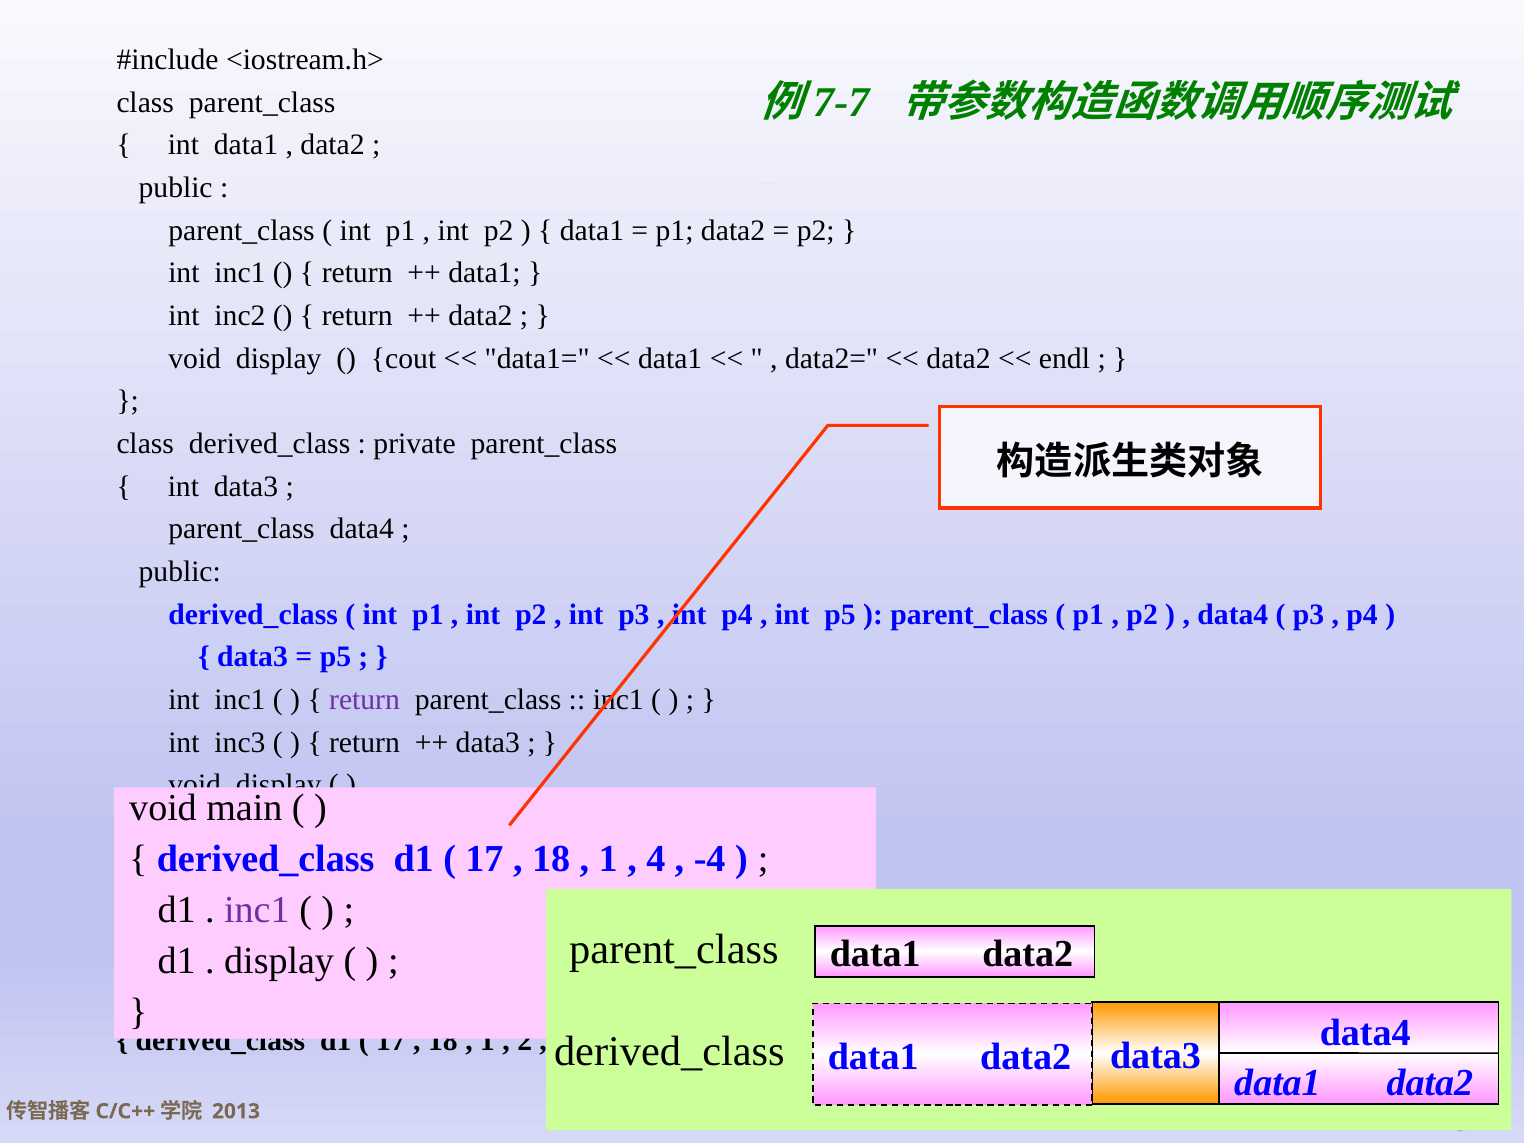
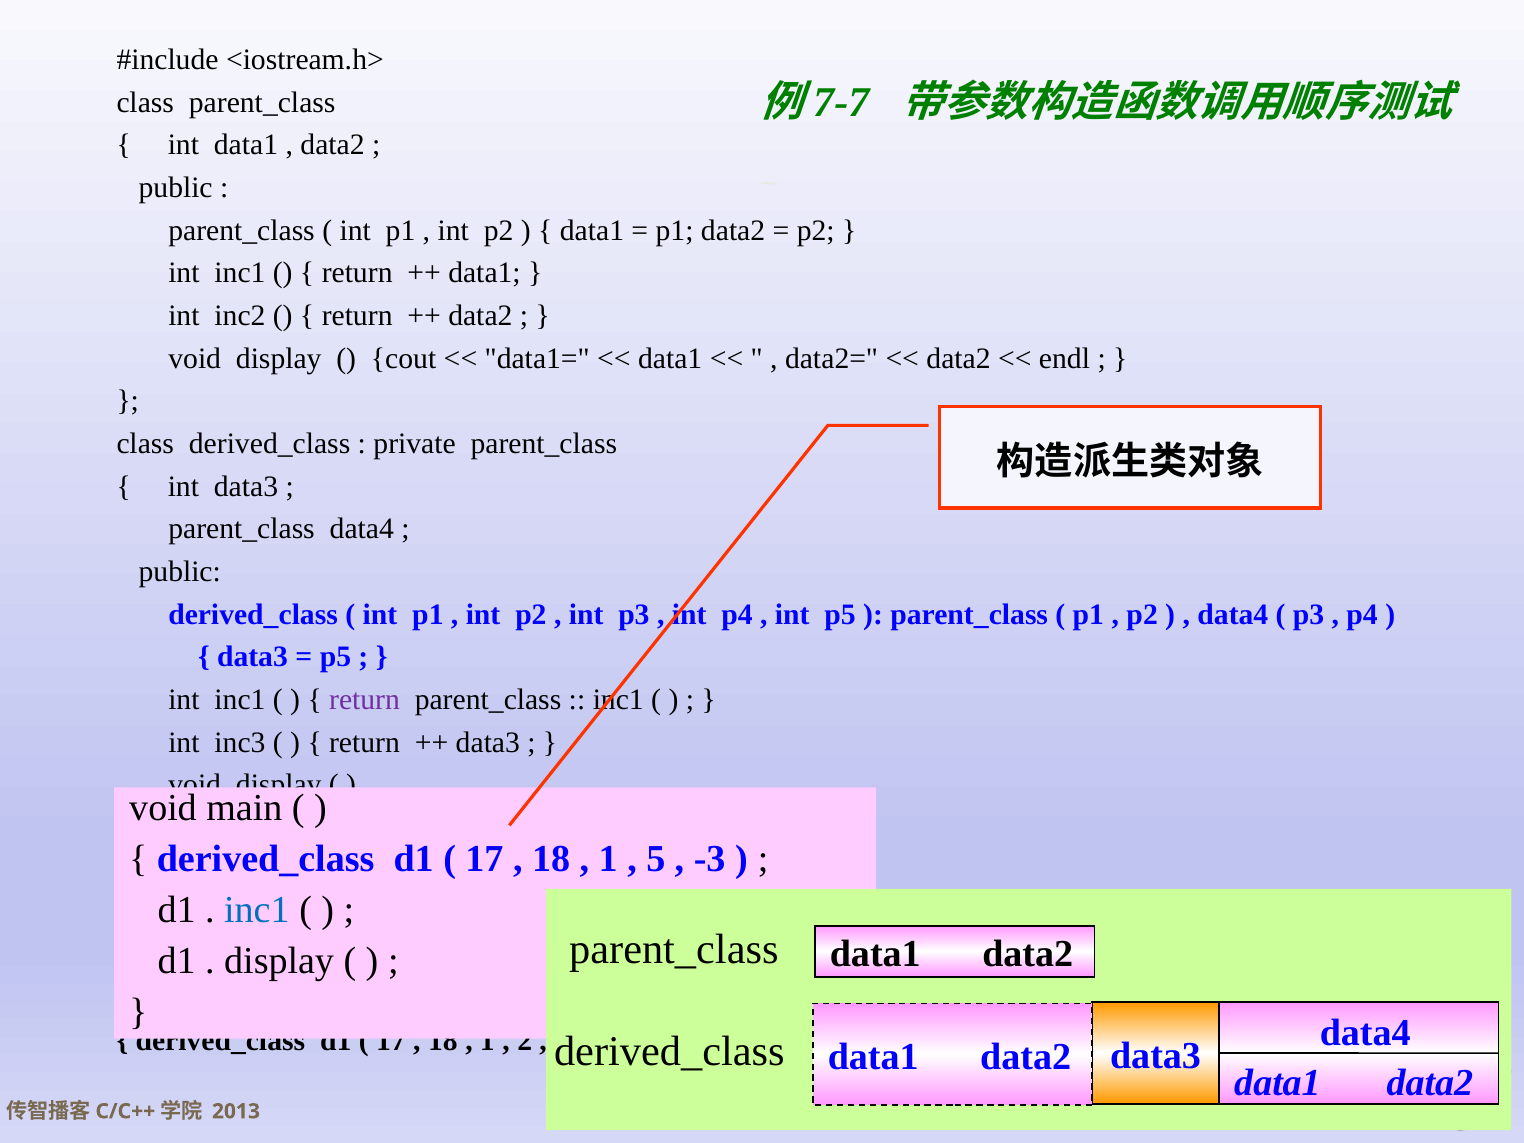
4: 4 -> 5
-4: -4 -> -3
inc1 at (257, 910) colour: purple -> blue
